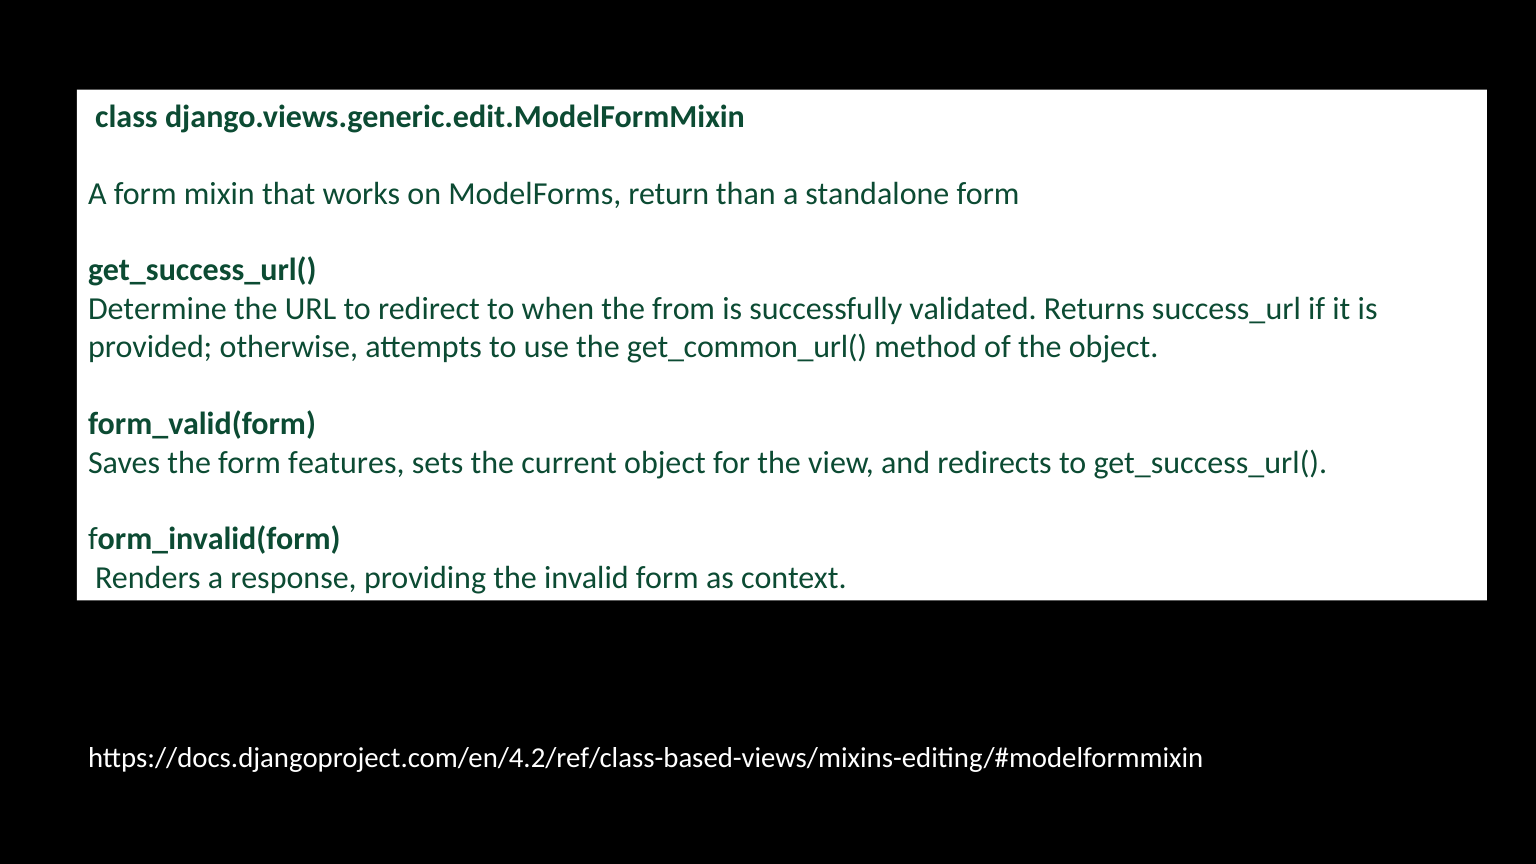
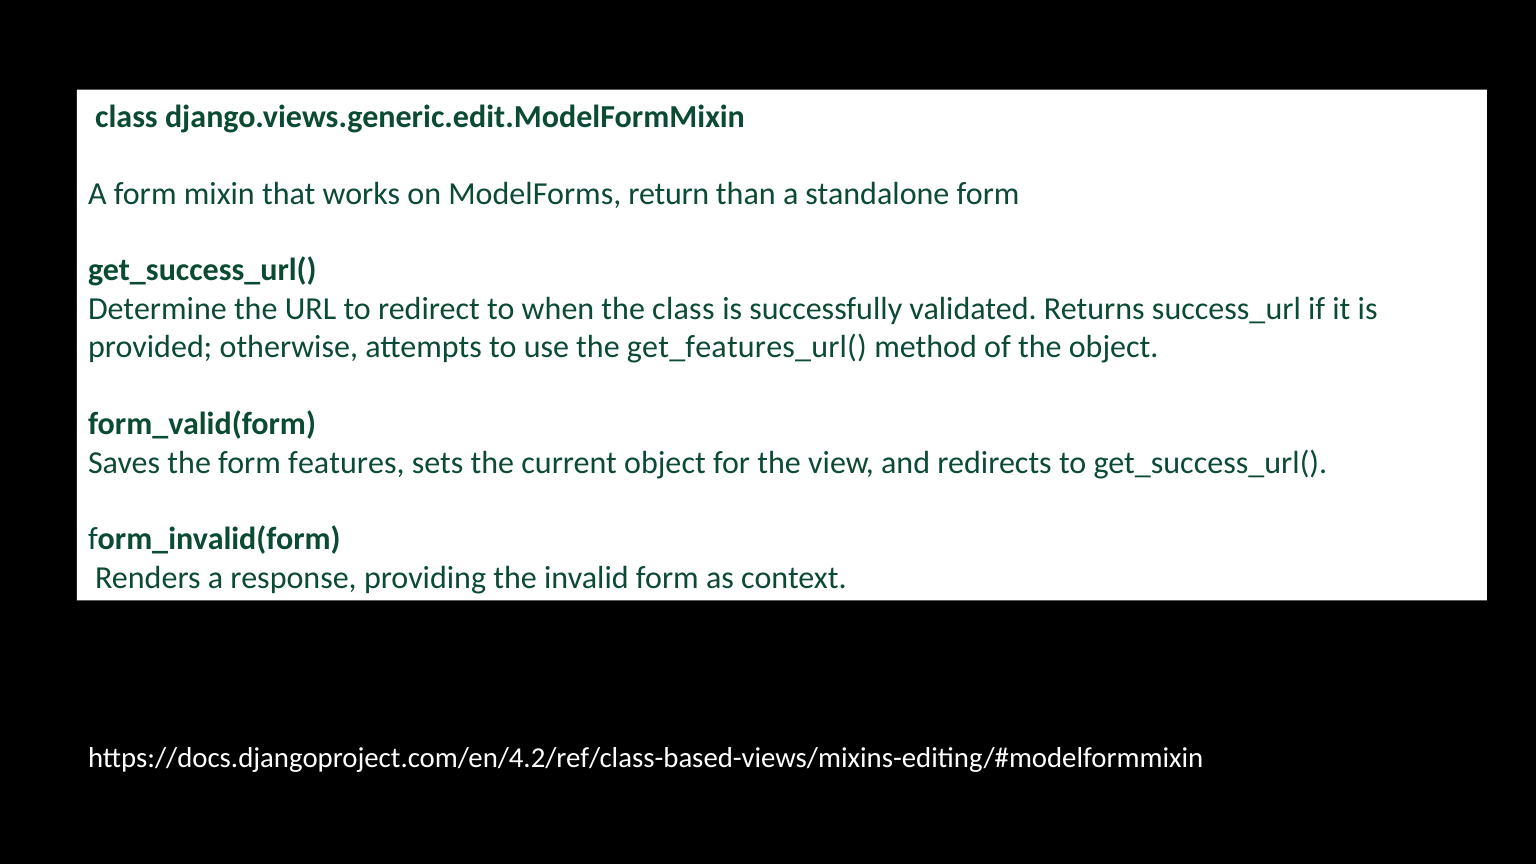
the from: from -> class
get_common_url(: get_common_url( -> get_features_url(
